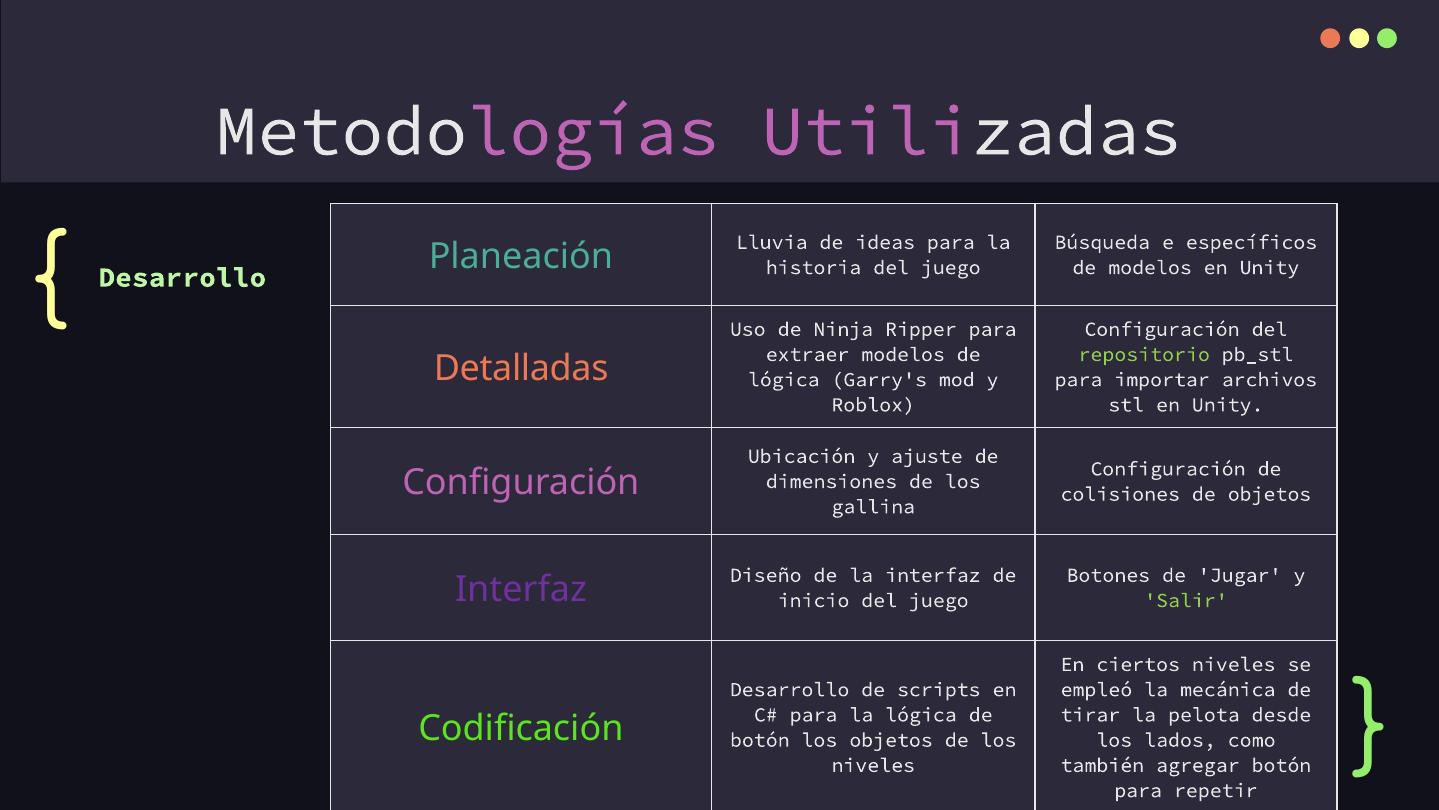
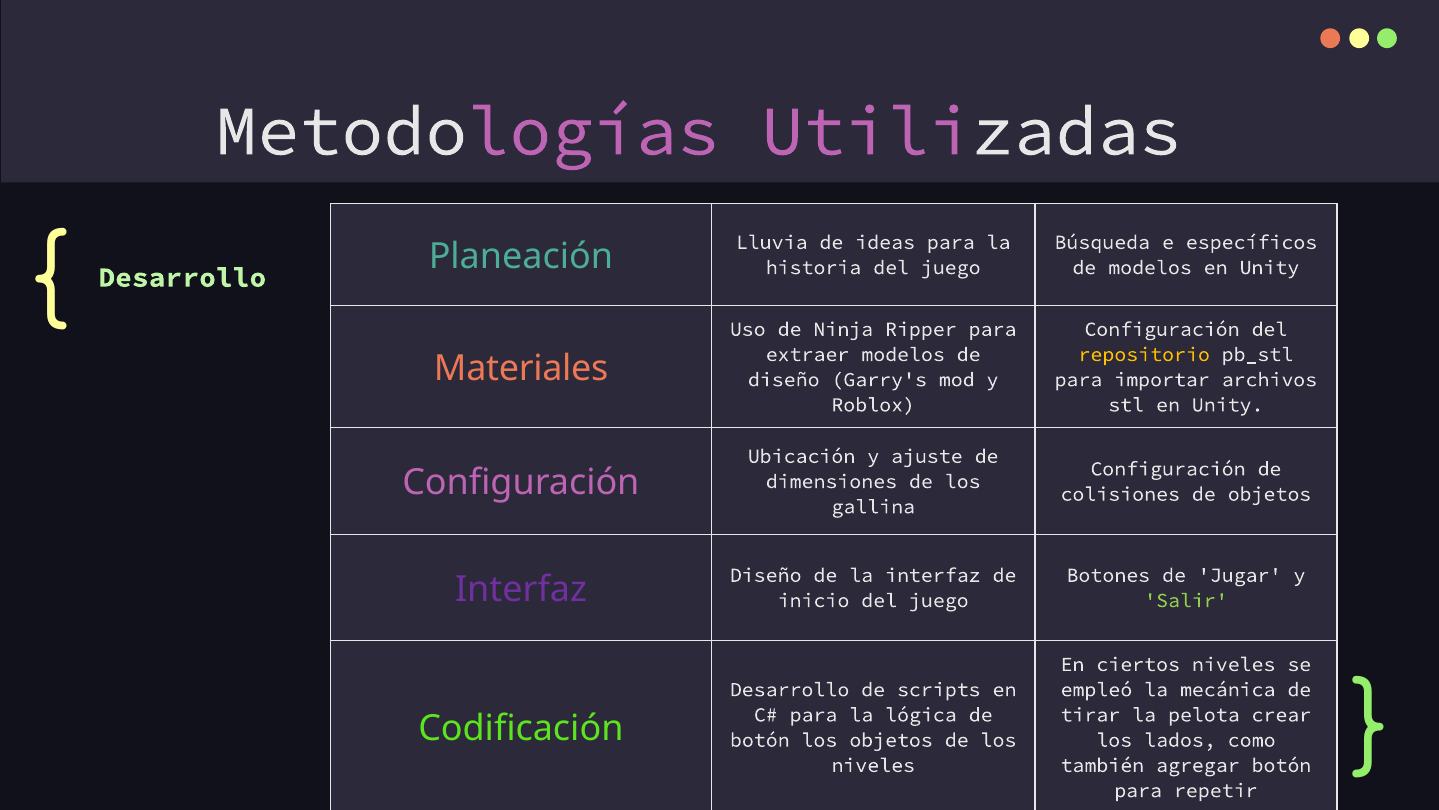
repositorio colour: light green -> yellow
Detalladas: Detalladas -> Materiales
lógica at (784, 379): lógica -> diseño
desde: desde -> crear
